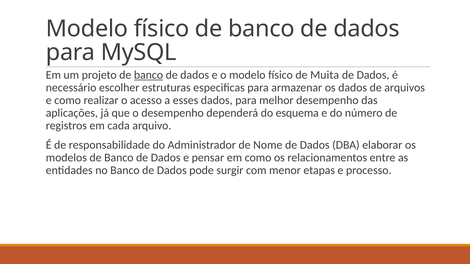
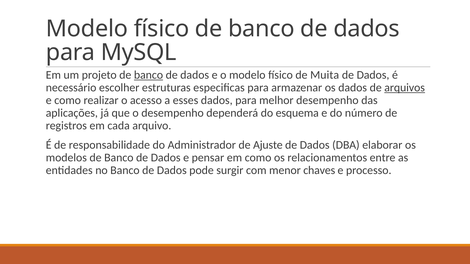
arquivos underline: none -> present
Nome: Nome -> Ajuste
etapas: etapas -> chaves
